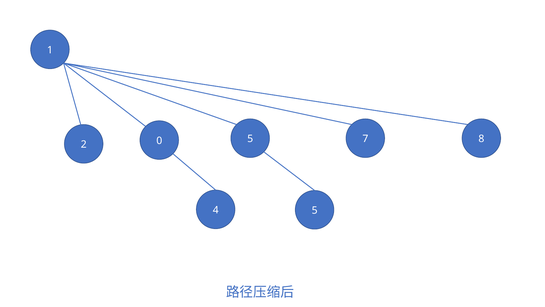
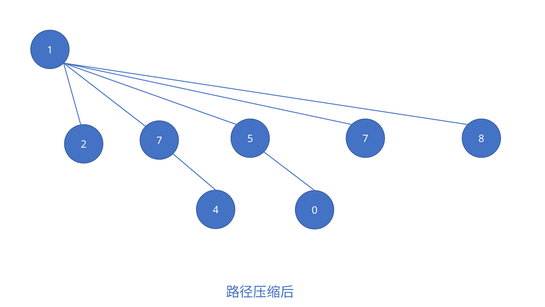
2 0: 0 -> 7
4 5: 5 -> 0
